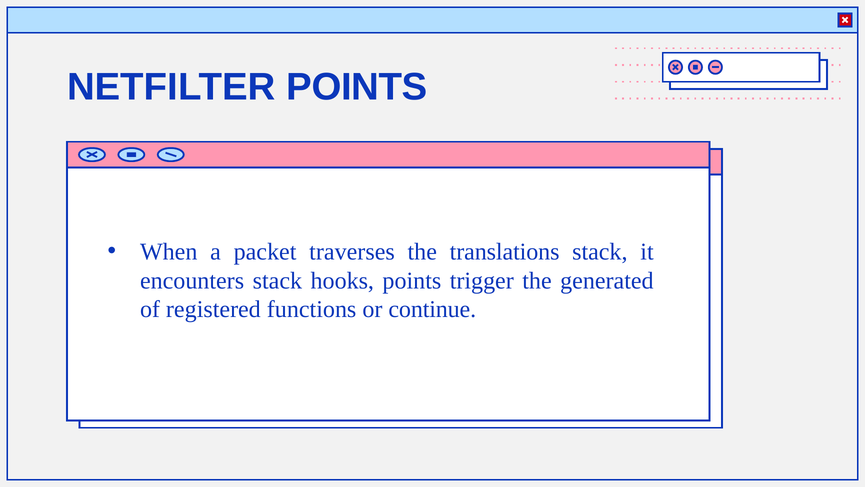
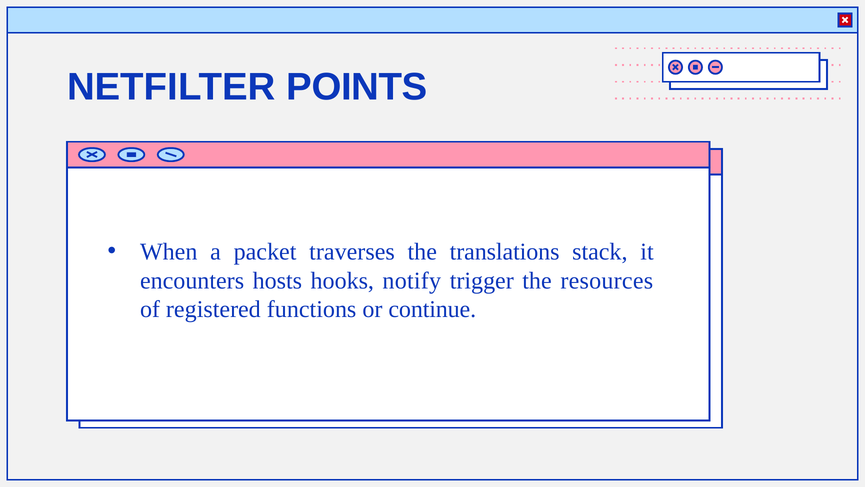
encounters stack: stack -> hosts
hooks points: points -> notify
generated: generated -> resources
